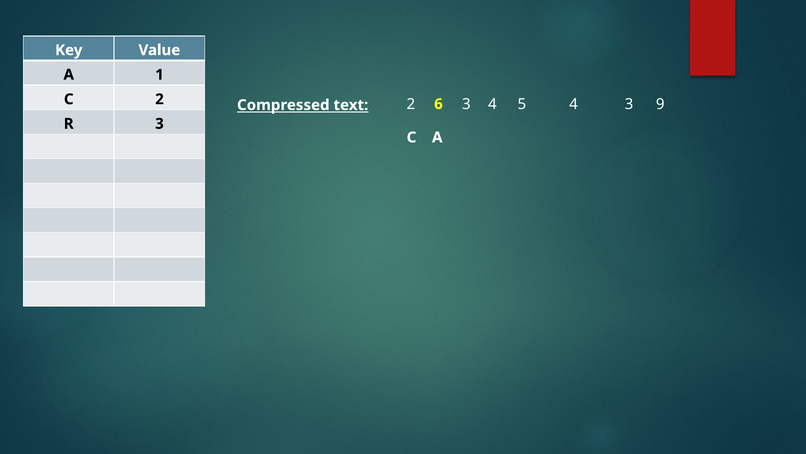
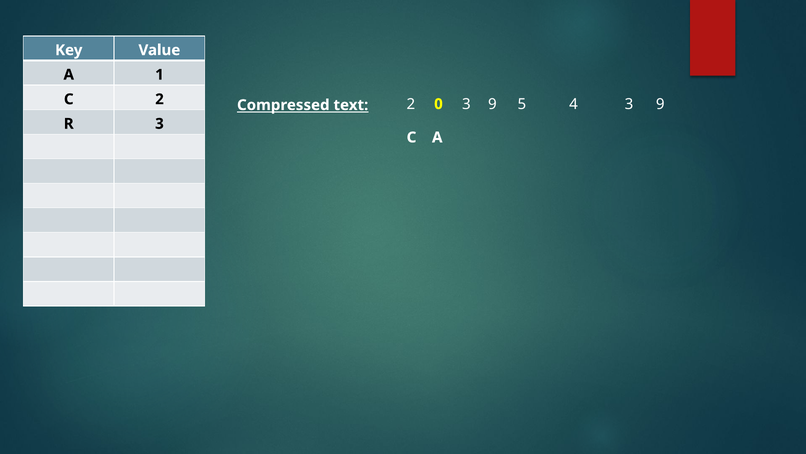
6: 6 -> 0
4 at (492, 104): 4 -> 9
